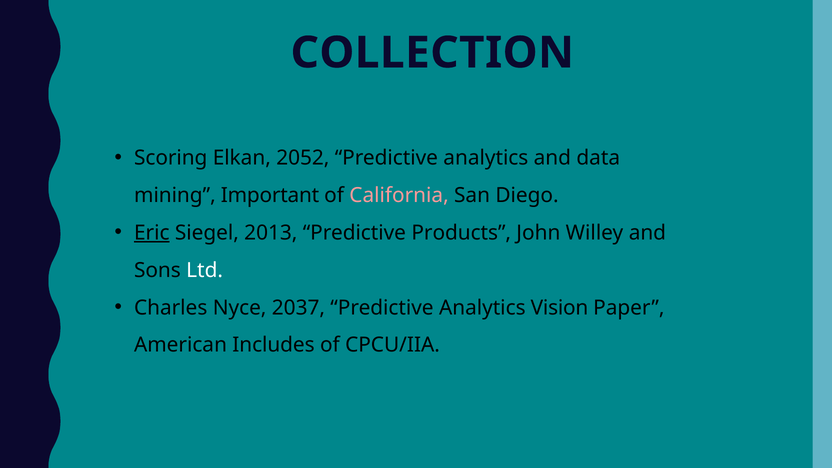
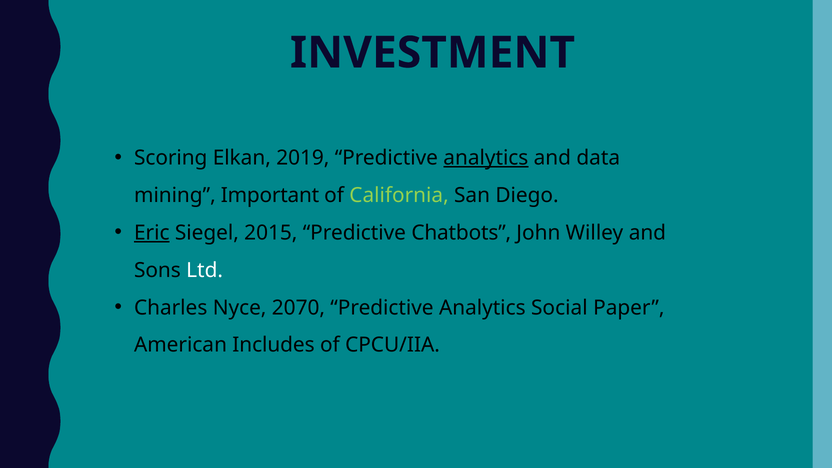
COLLECTION: COLLECTION -> INVESTMENT
2052: 2052 -> 2019
analytics at (486, 158) underline: none -> present
California colour: pink -> light green
2013: 2013 -> 2015
Products: Products -> Chatbots
2037: 2037 -> 2070
Vision: Vision -> Social
